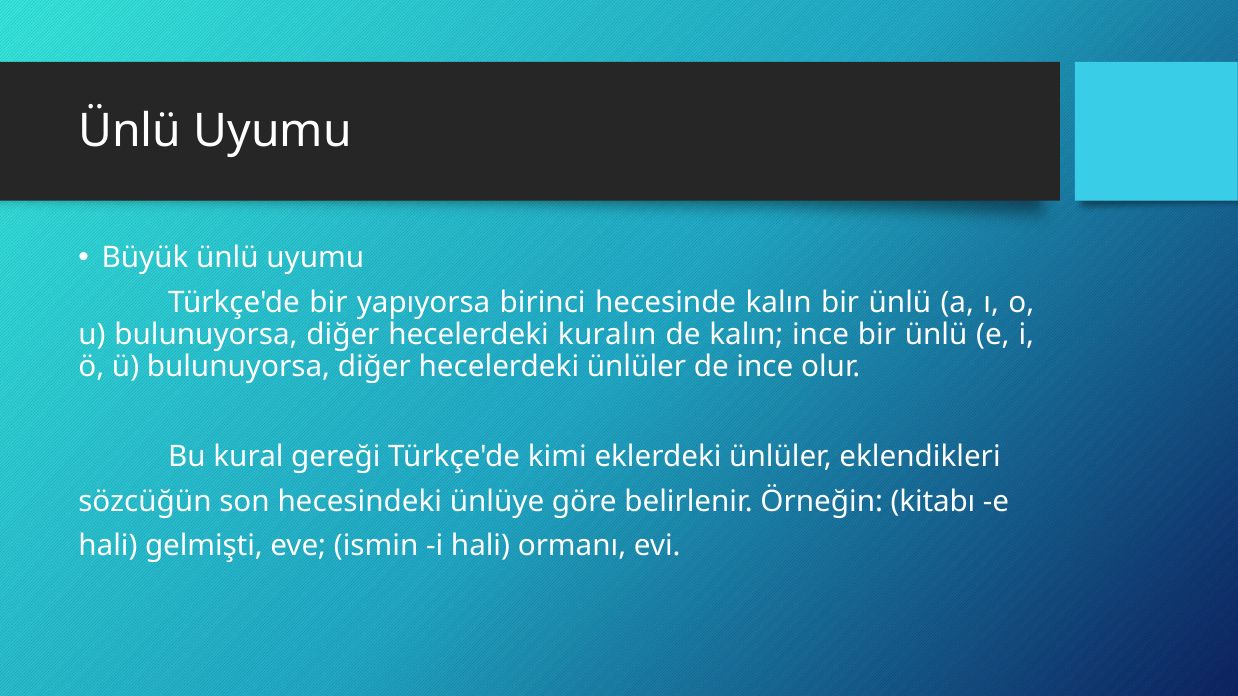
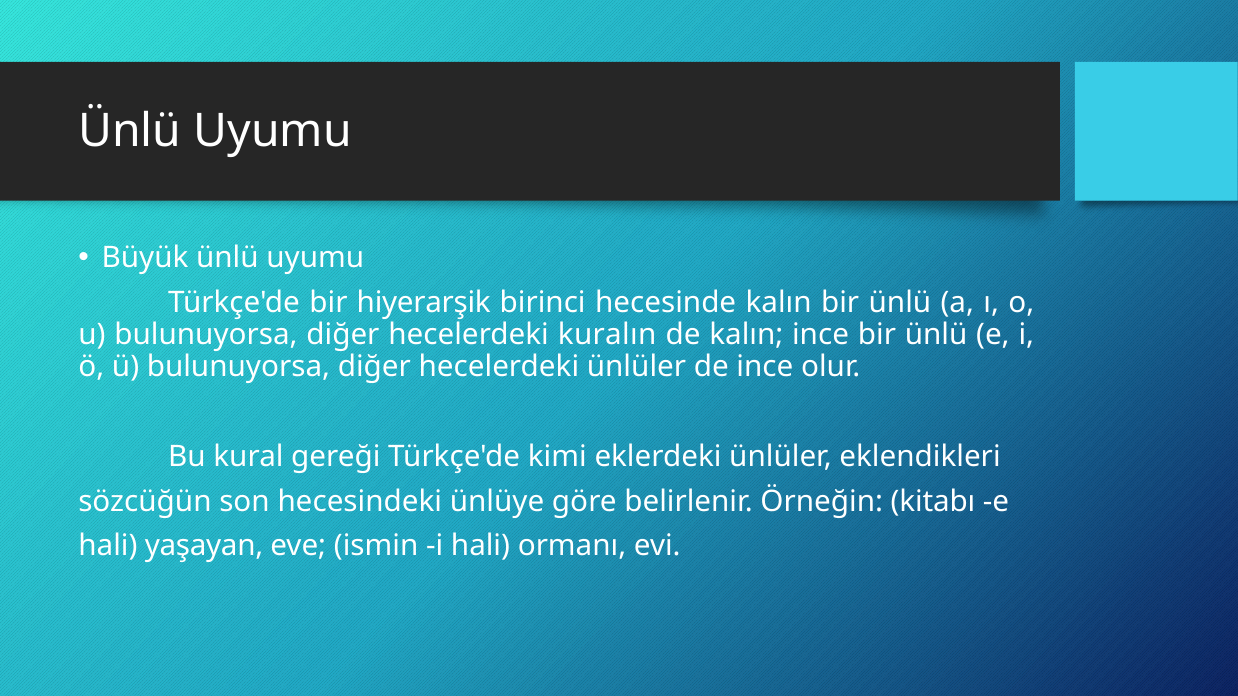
yapıyorsa: yapıyorsa -> hiyerarşik
gelmişti: gelmişti -> yaşayan
